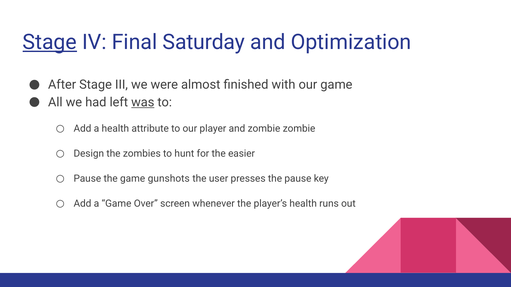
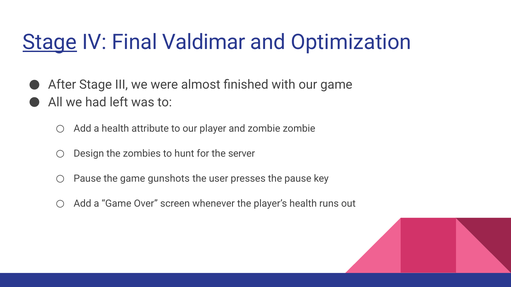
Saturday: Saturday -> Valdimar
was underline: present -> none
easier: easier -> server
